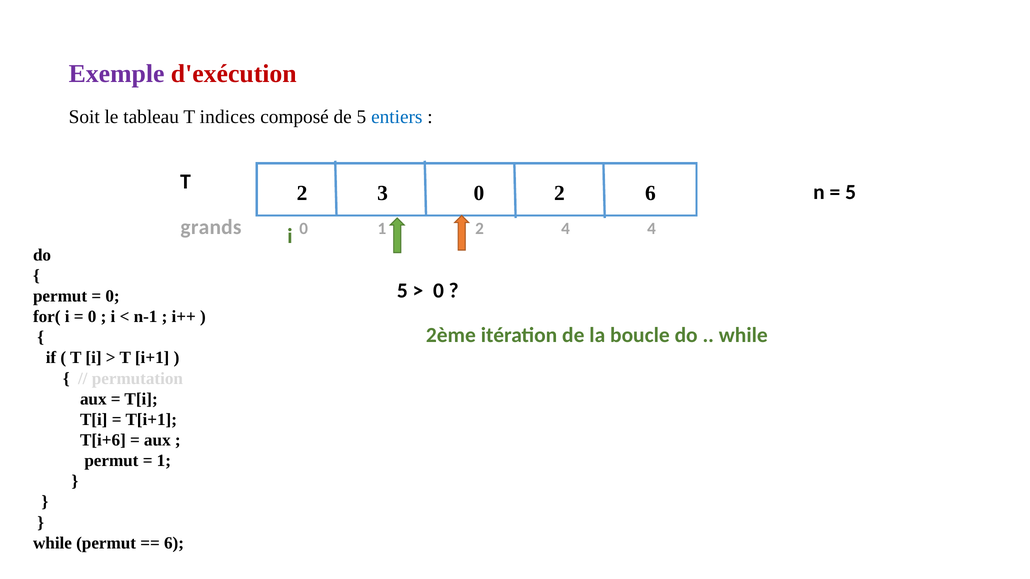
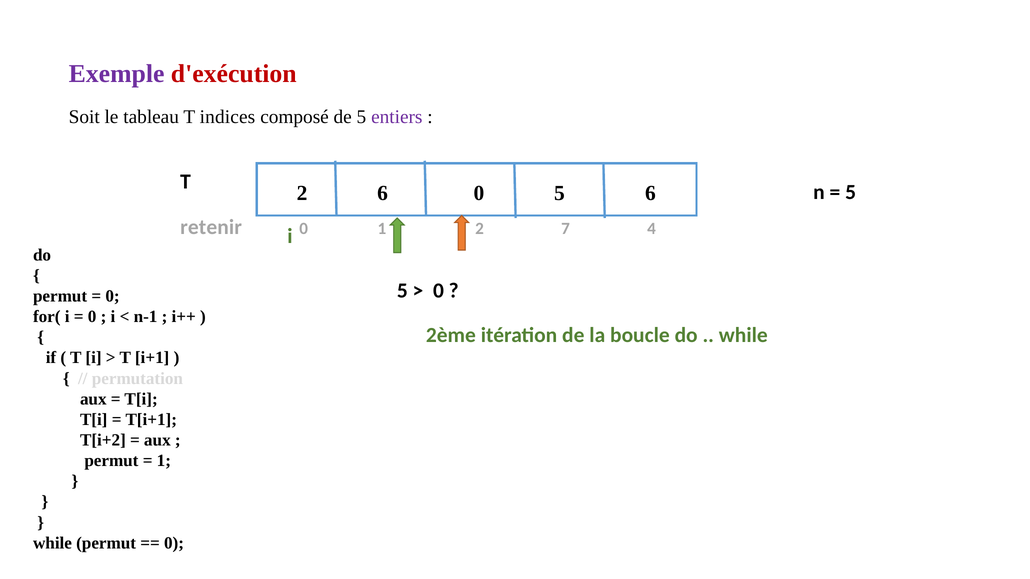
entiers colour: blue -> purple
2 3: 3 -> 6
0 2: 2 -> 5
grands: grands -> retenir
2 4: 4 -> 7
T[i+6: T[i+6 -> T[i+2
6 at (174, 543): 6 -> 0
